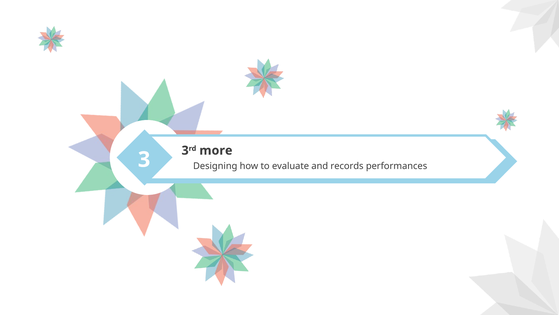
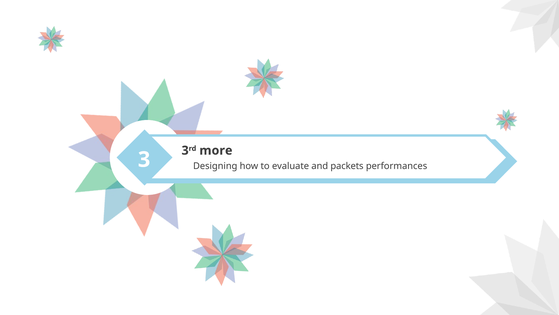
records: records -> packets
